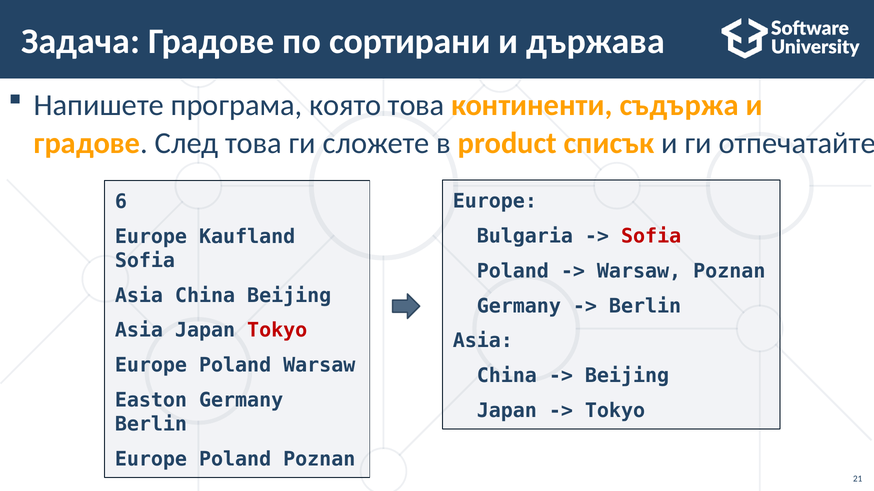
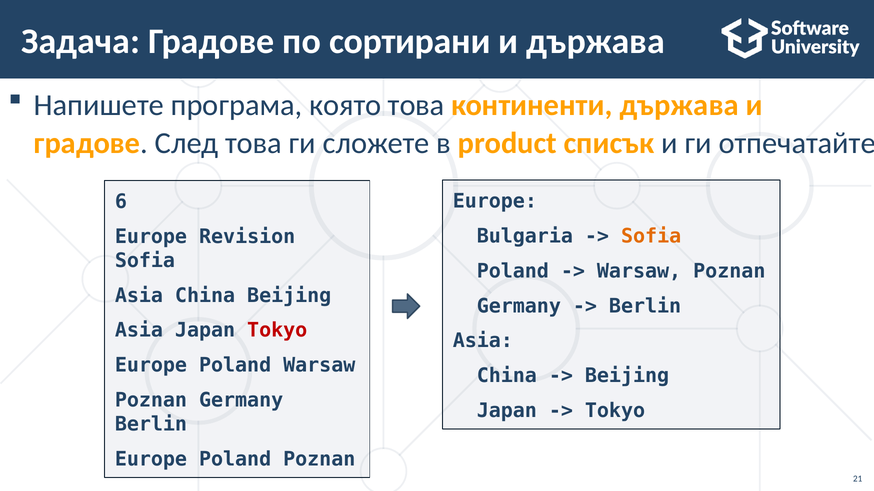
континенти съдържа: съдържа -> държава
Sofia at (651, 236) colour: red -> orange
Kaufland: Kaufland -> Revision
Easton at (151, 401): Easton -> Poznan
